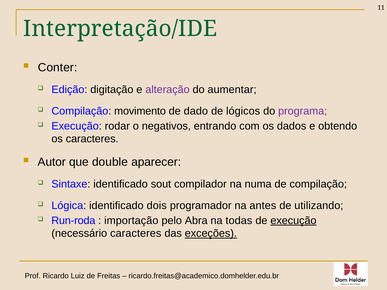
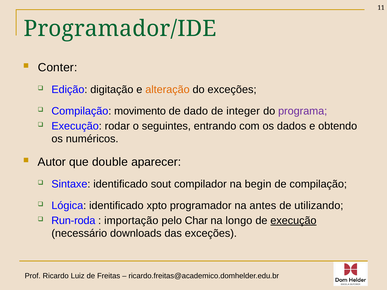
Interpretação/IDE: Interpretação/IDE -> Programador/IDE
alteração colour: purple -> orange
do aumentar: aumentar -> exceções
lógicos: lógicos -> integer
negativos: negativos -> seguintes
os caracteres: caracteres -> numéricos
numa: numa -> begin
dois: dois -> xpto
Abra: Abra -> Char
todas: todas -> longo
necessário caracteres: caracteres -> downloads
exceções at (211, 234) underline: present -> none
